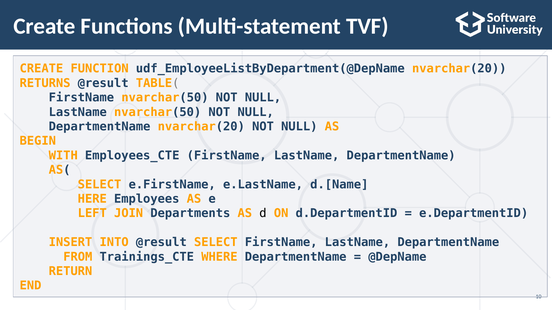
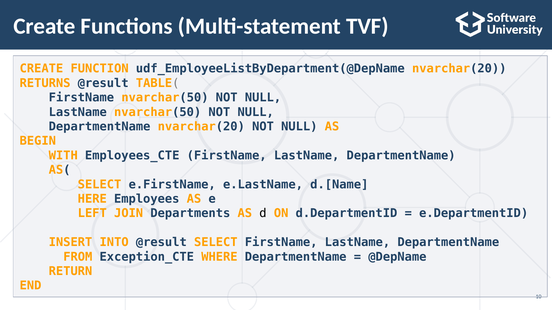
Trainings_CTE: Trainings_CTE -> Exception_CTE
